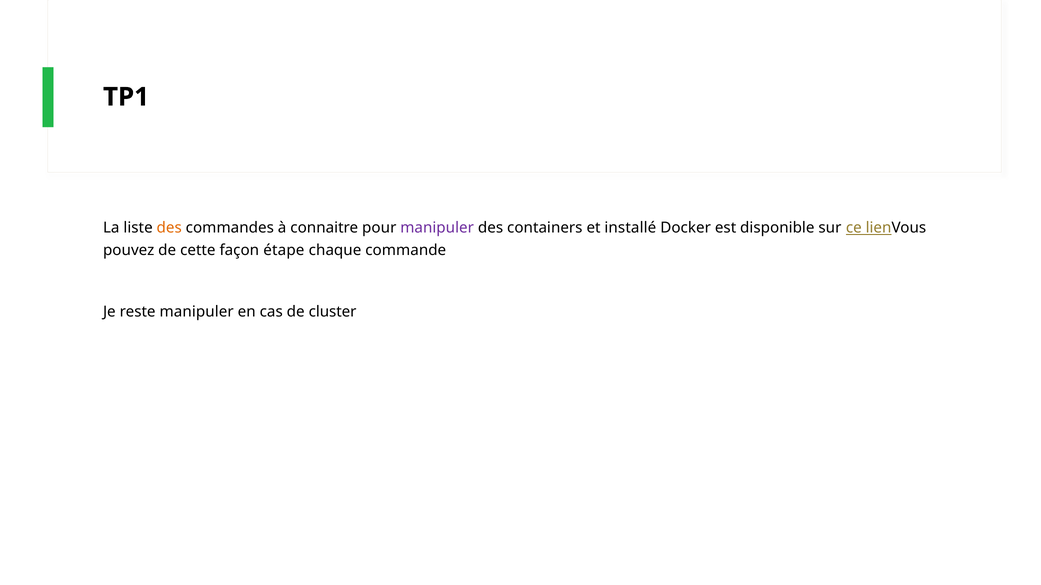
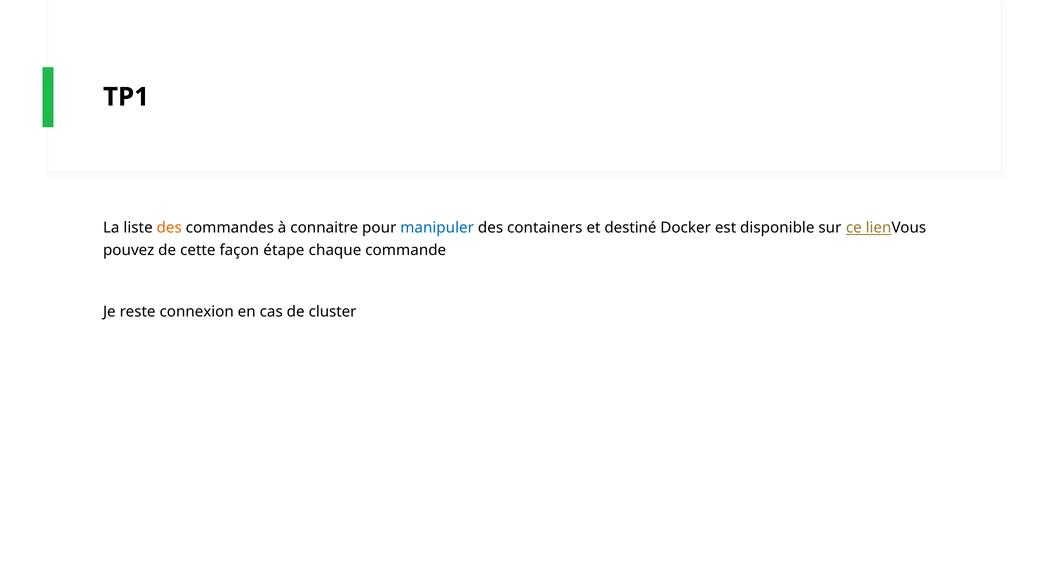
manipuler at (437, 228) colour: purple -> blue
installé: installé -> destiné
reste manipuler: manipuler -> connexion
